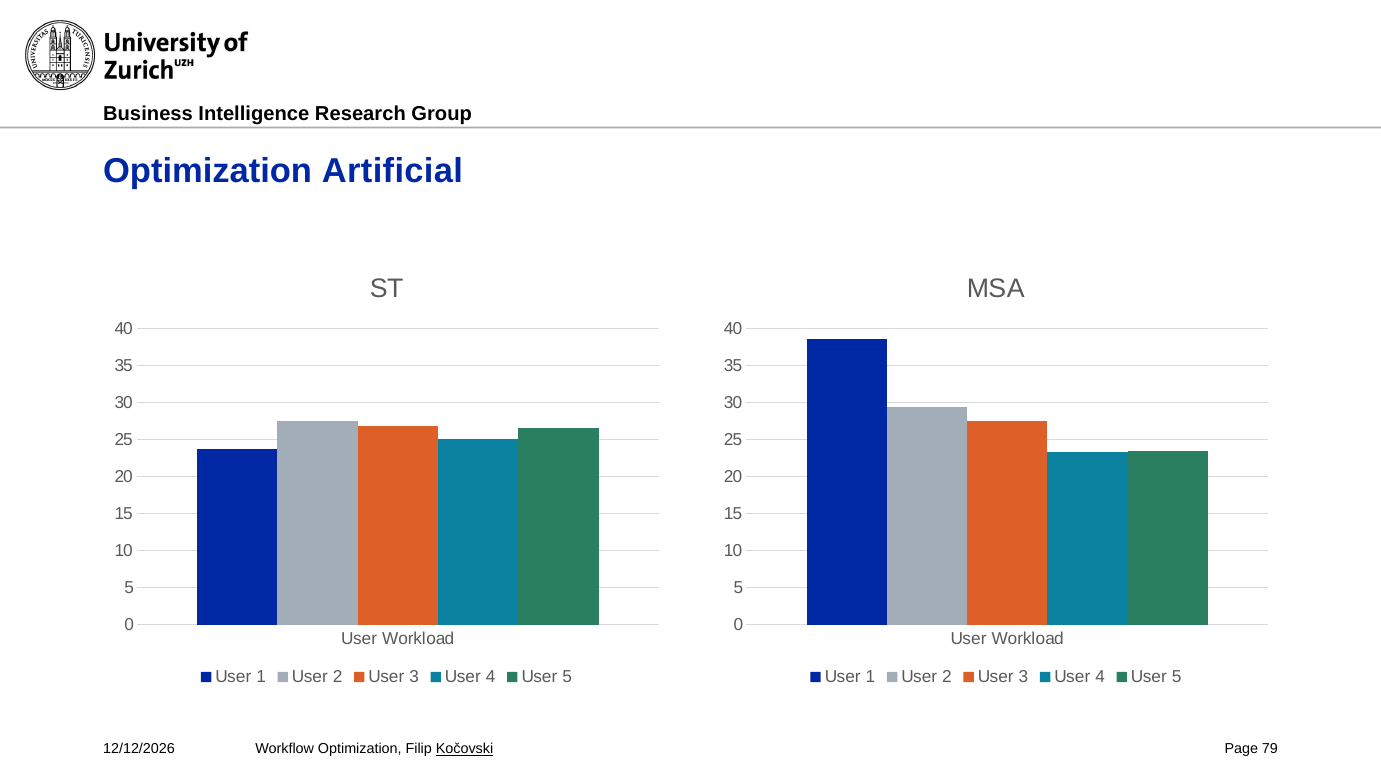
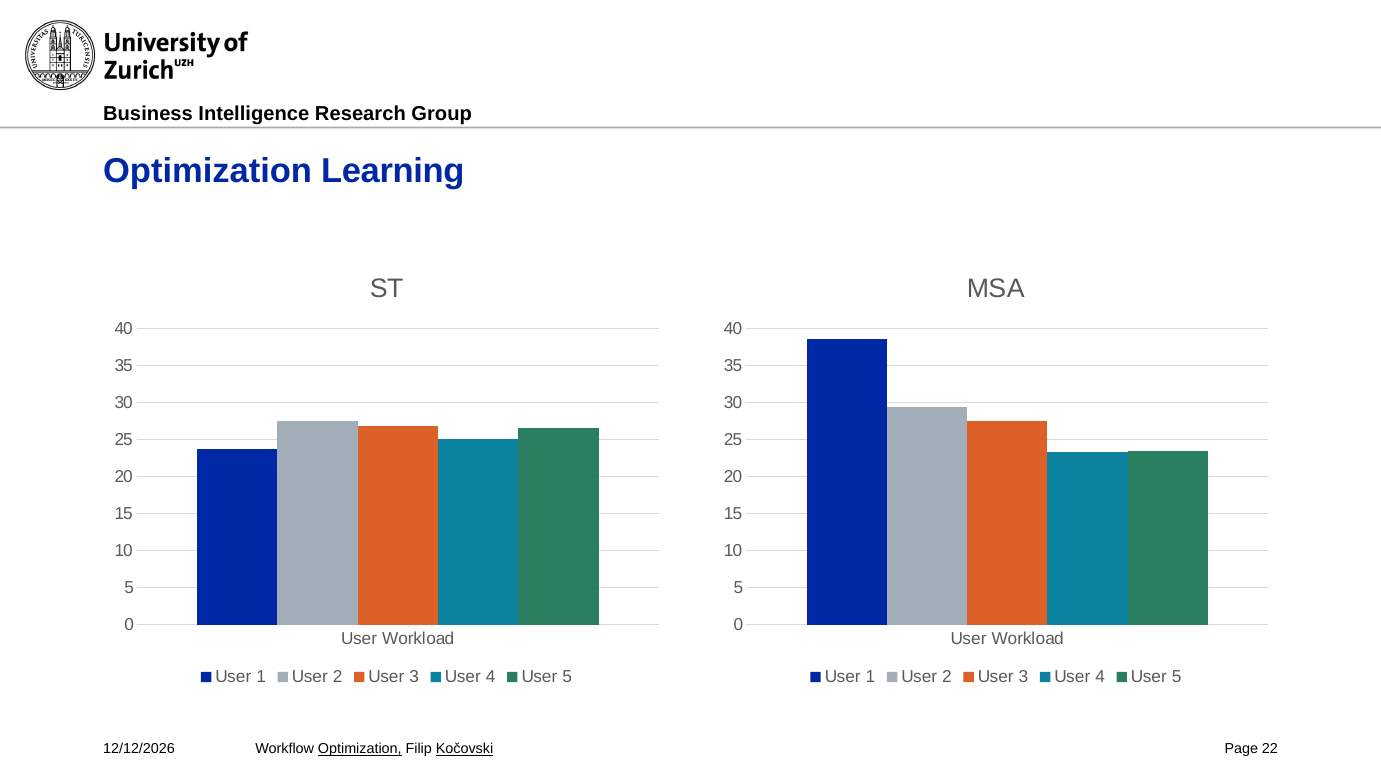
Artificial: Artificial -> Learning
Optimization at (360, 749) underline: none -> present
79: 79 -> 22
